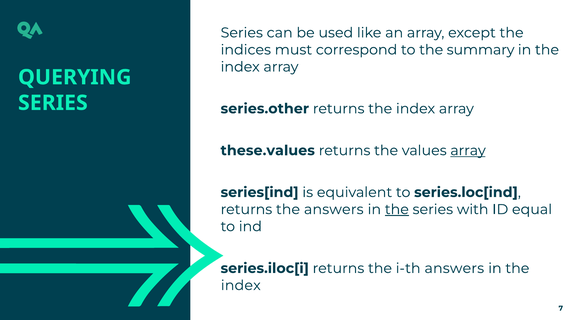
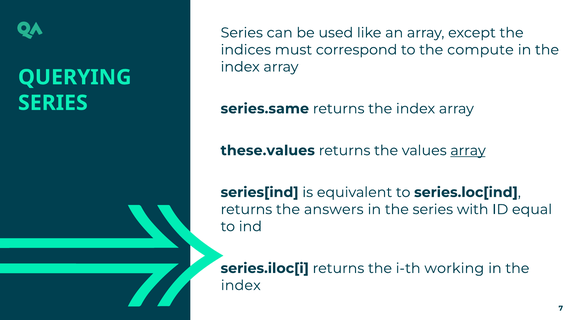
summary: summary -> compute
series.other: series.other -> series.same
the at (397, 210) underline: present -> none
i-th answers: answers -> working
